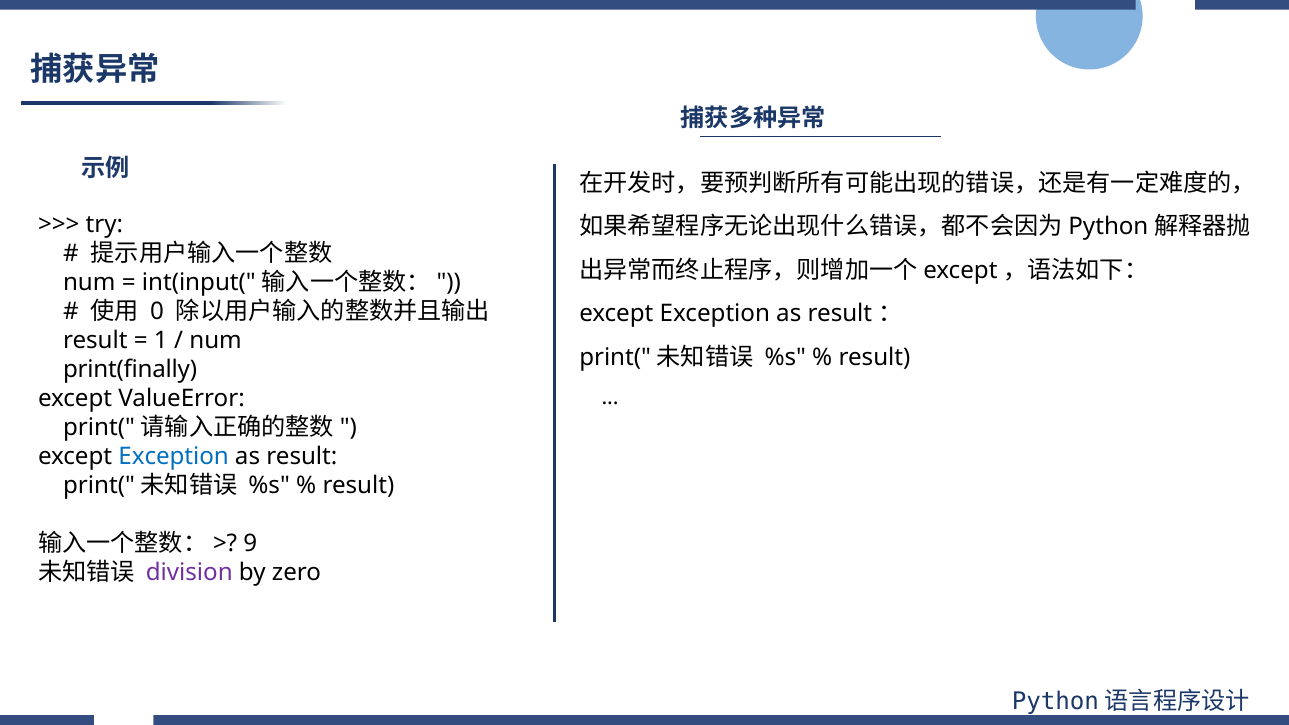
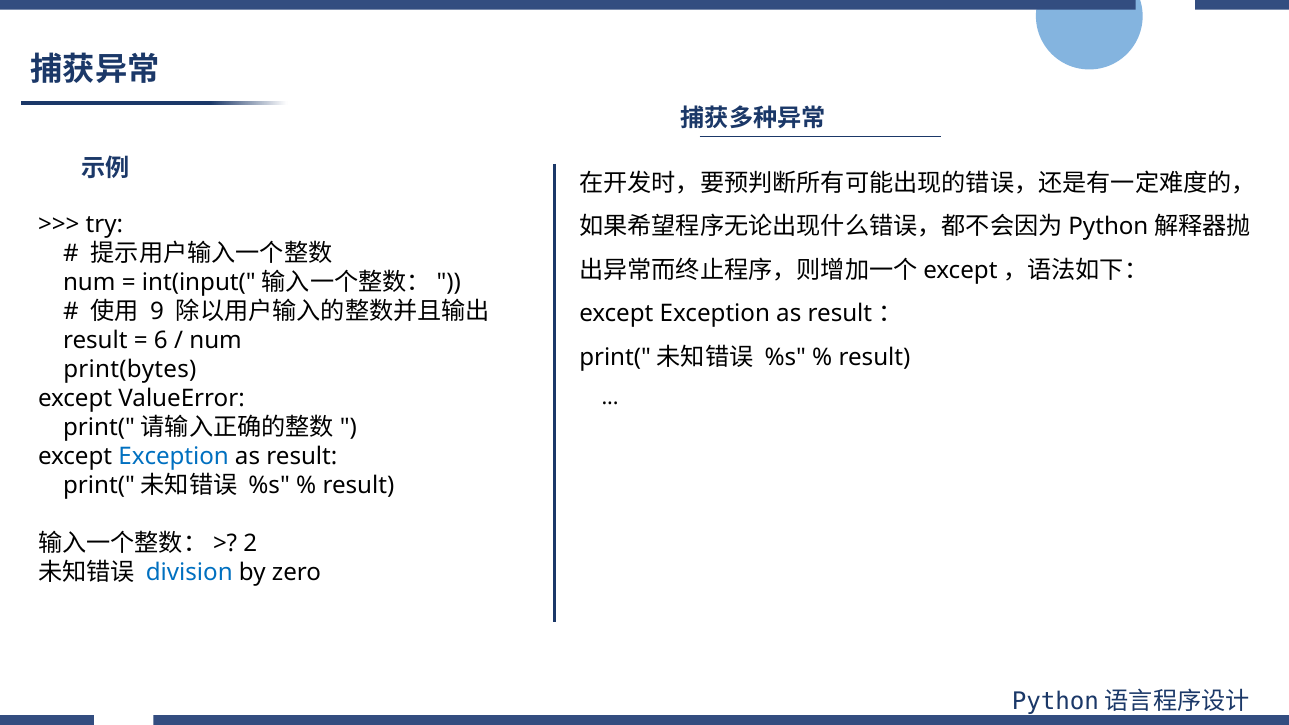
0: 0 -> 9
1: 1 -> 6
print(finally: print(finally -> print(bytes
9: 9 -> 2
division colour: purple -> blue
